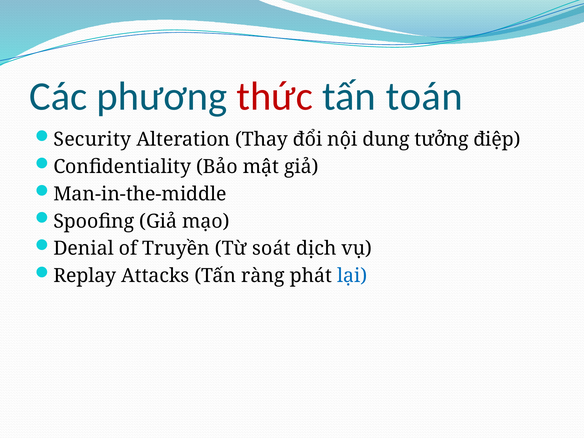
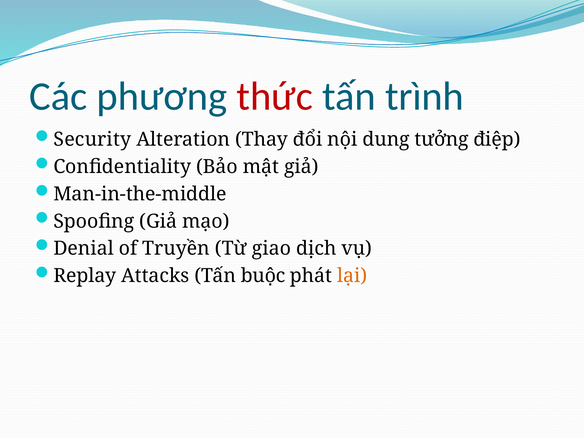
toán: toán -> trình
soát: soát -> giao
ràng: ràng -> buộc
lại colour: blue -> orange
